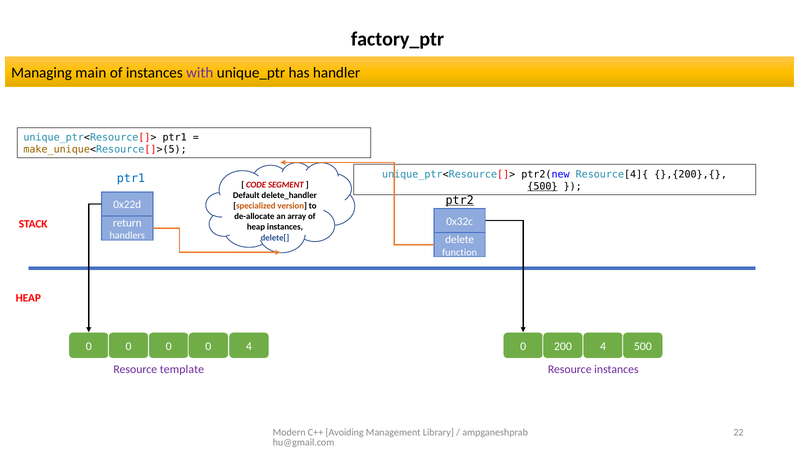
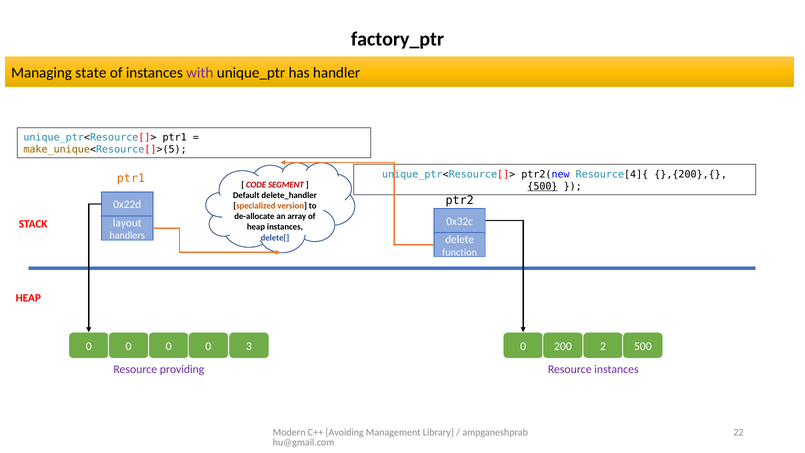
main: main -> state
ptr1 at (131, 178) colour: blue -> orange
ptr2 underline: present -> none
return: return -> layout
0 4: 4 -> 3
200 4: 4 -> 2
template: template -> providing
